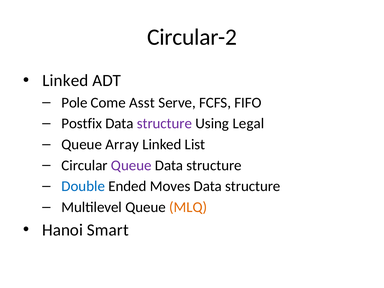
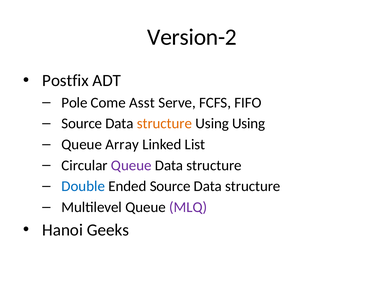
Circular-2: Circular-2 -> Version-2
Linked at (65, 81): Linked -> Postfix
Postfix at (82, 124): Postfix -> Source
structure at (164, 124) colour: purple -> orange
Using Legal: Legal -> Using
Ended Moves: Moves -> Source
MLQ colour: orange -> purple
Smart: Smart -> Geeks
